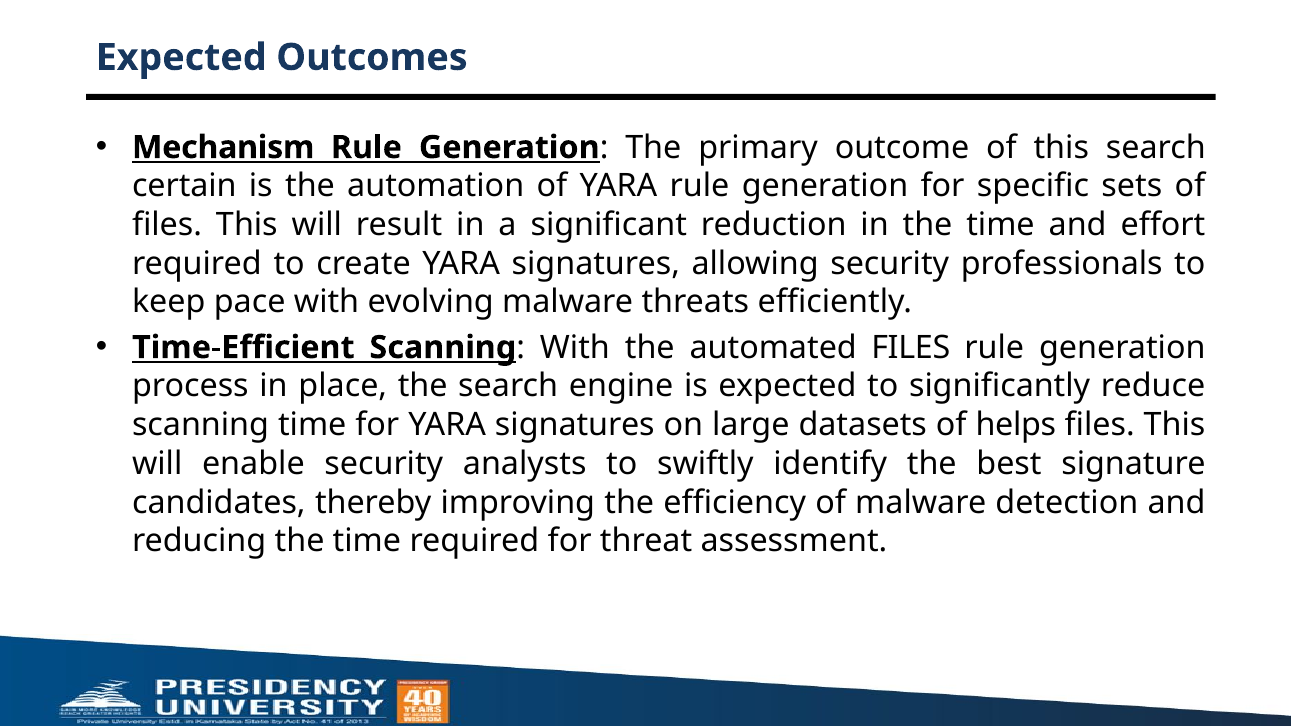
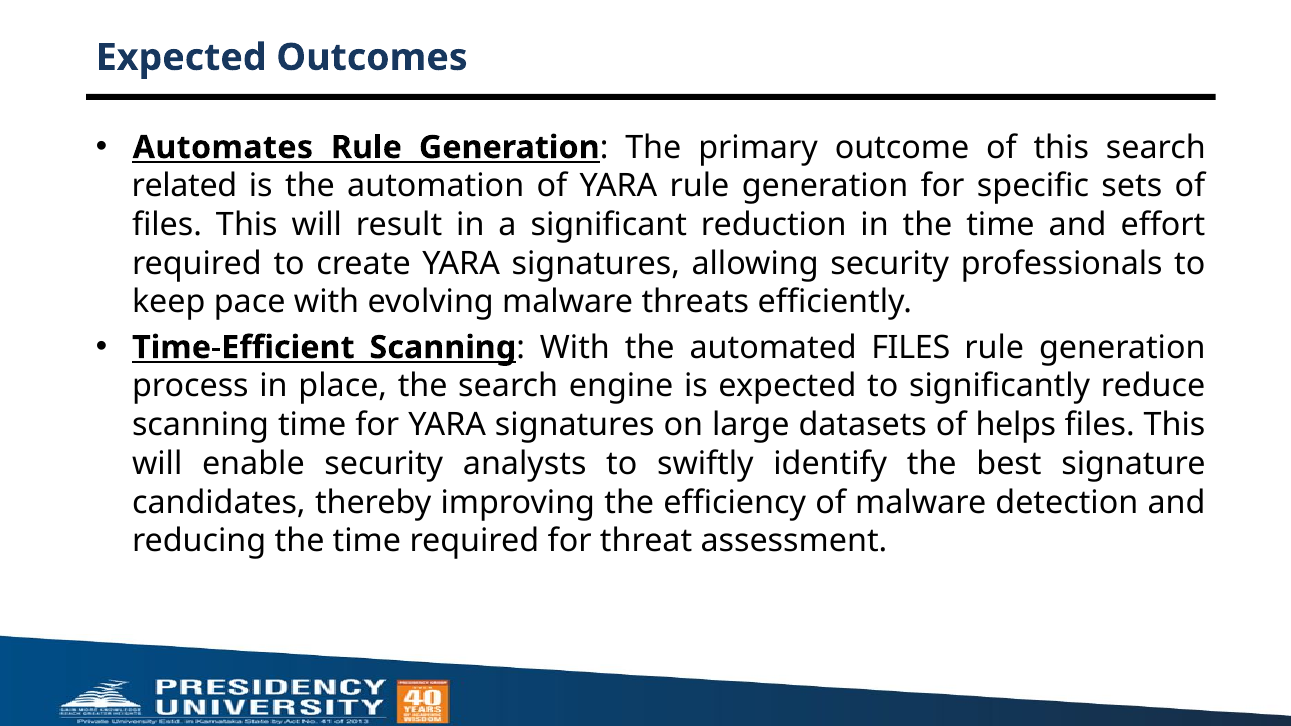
Mechanism: Mechanism -> Automates
certain: certain -> related
